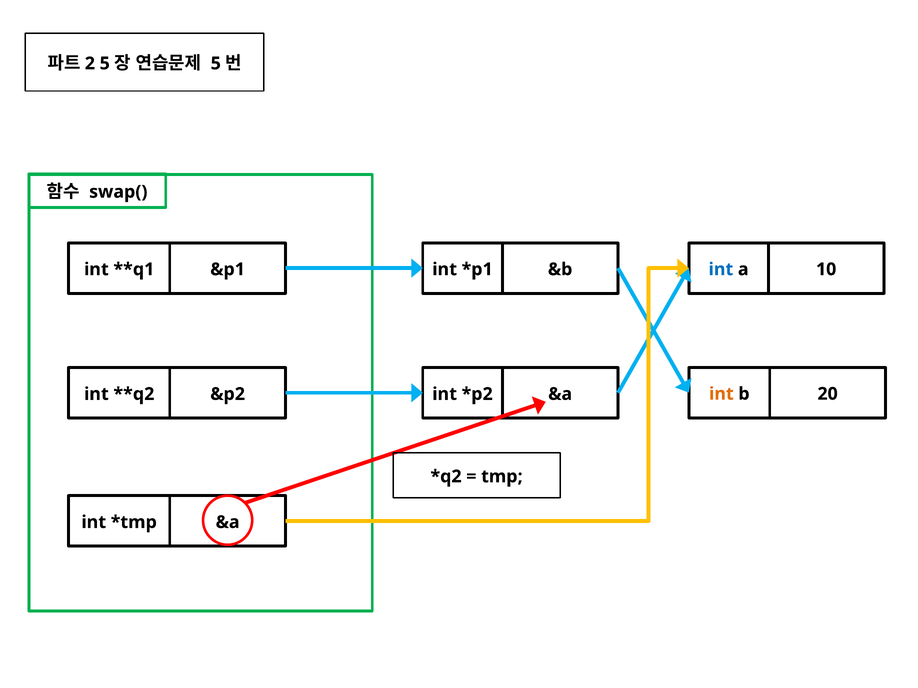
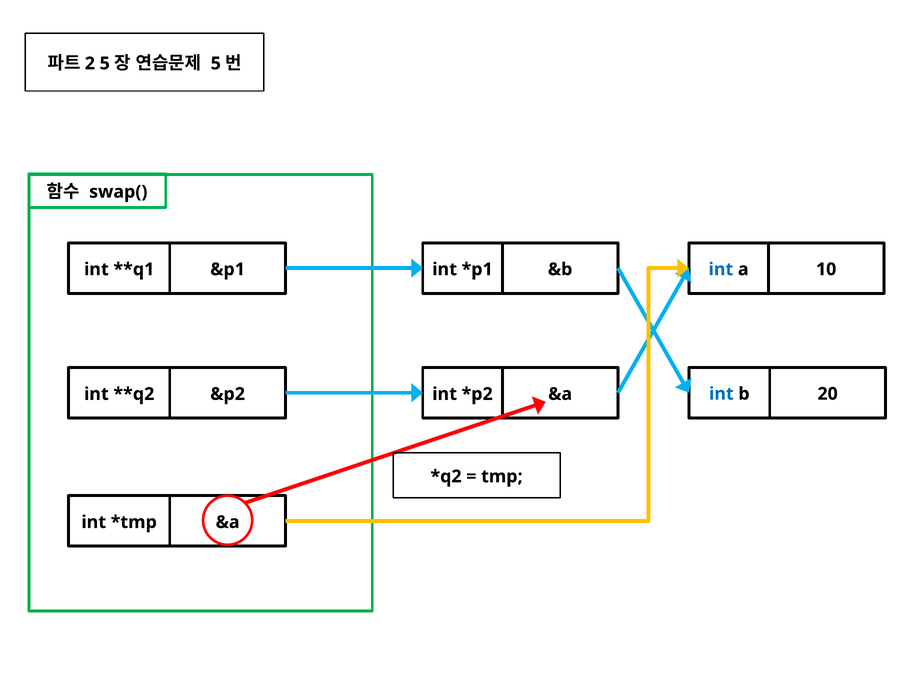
int at (721, 394) colour: orange -> blue
